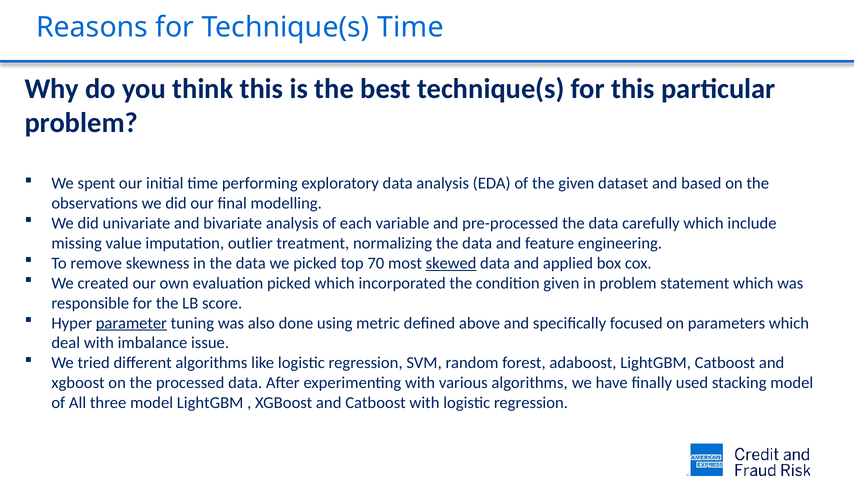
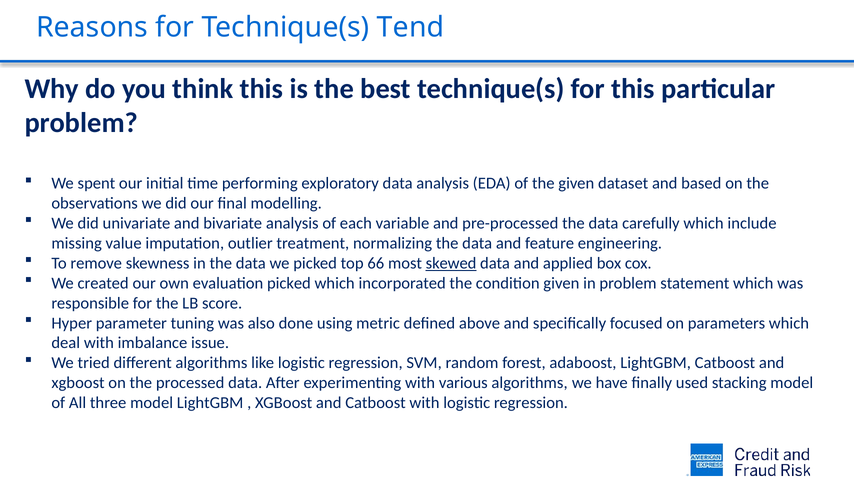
Technique(s Time: Time -> Tend
70: 70 -> 66
parameter underline: present -> none
